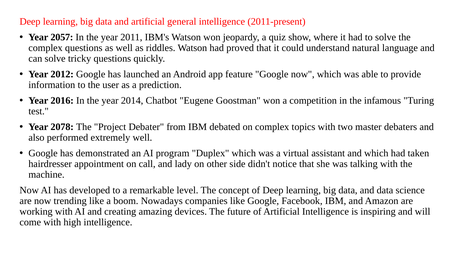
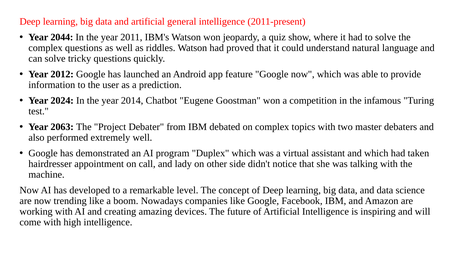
2057: 2057 -> 2044
2016: 2016 -> 2024
2078: 2078 -> 2063
